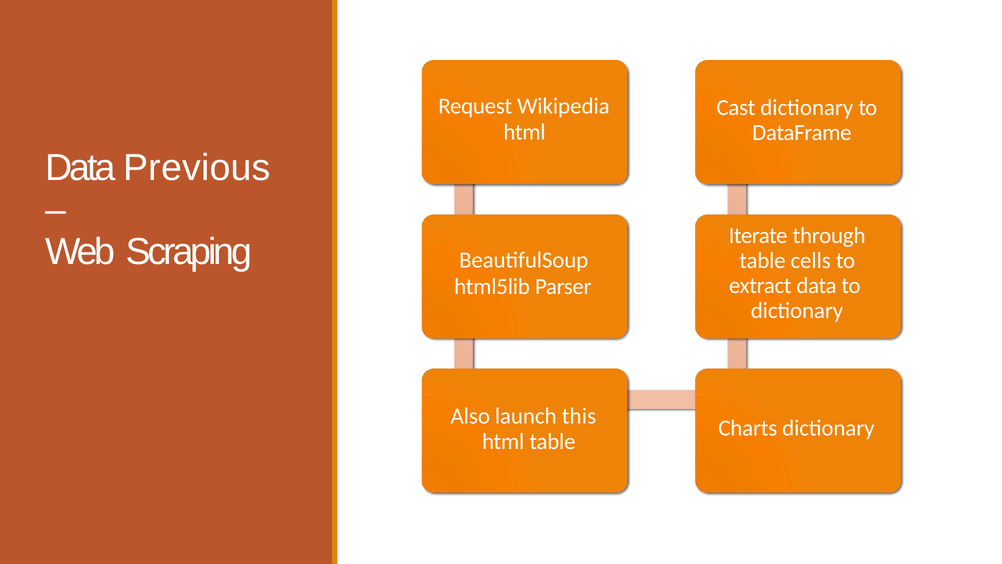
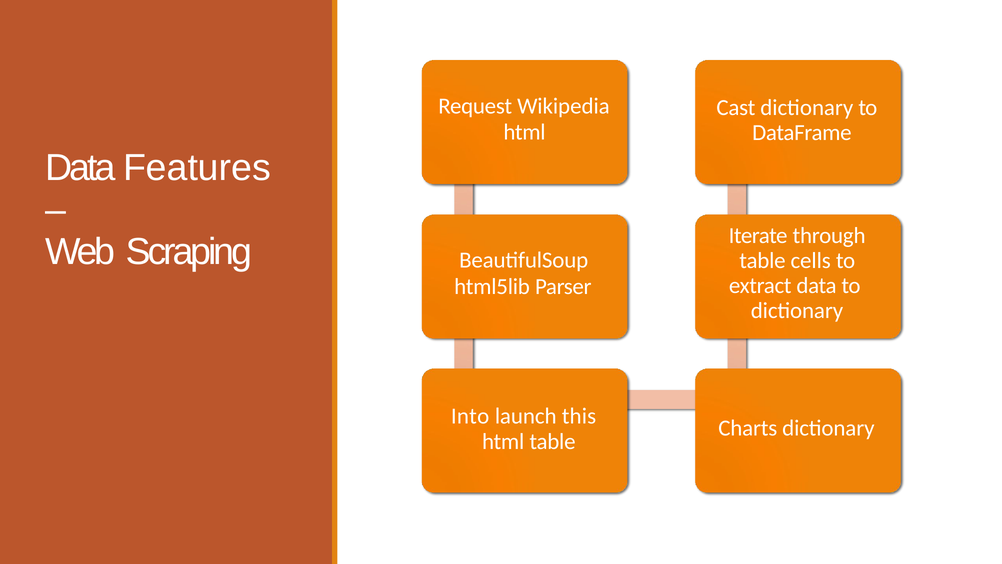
Previous: Previous -> Features
Also: Also -> Into
